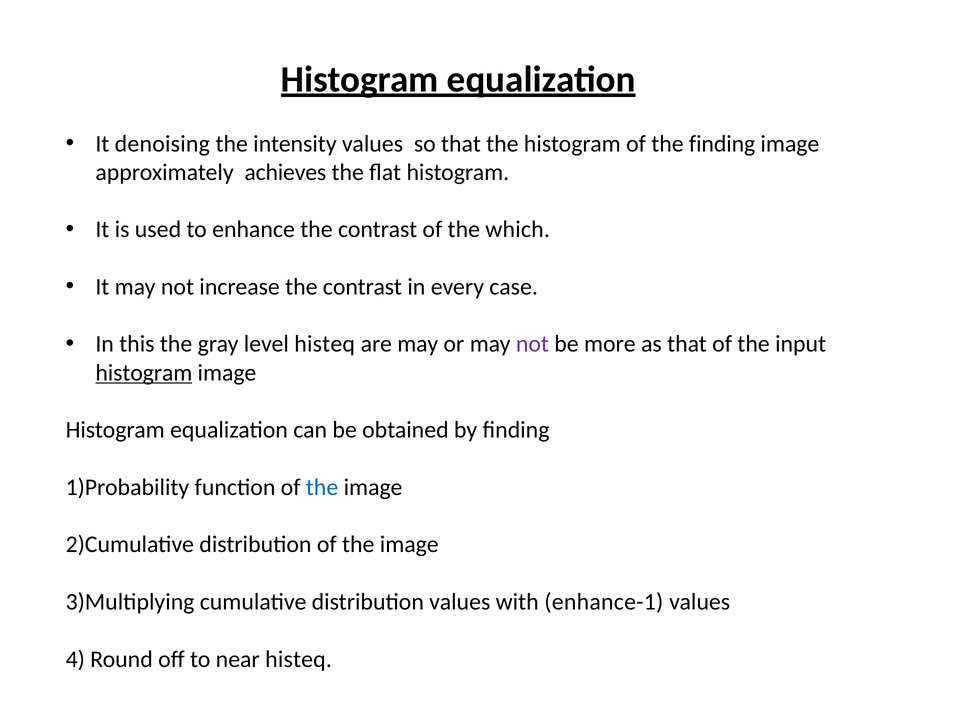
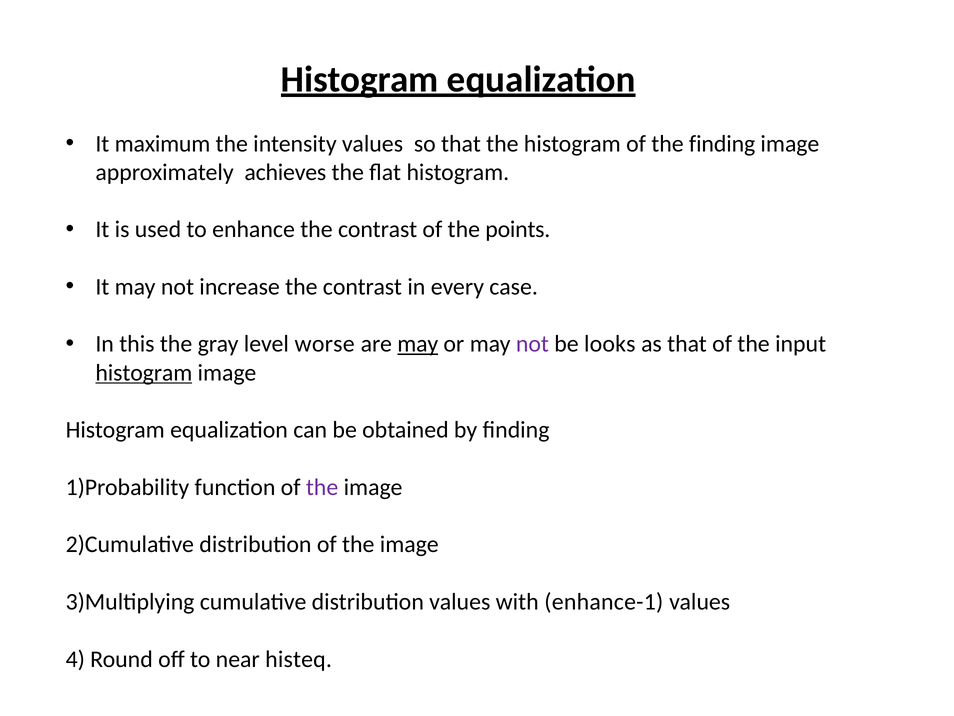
denoising: denoising -> maximum
which: which -> points
level histeq: histeq -> worse
may at (418, 344) underline: none -> present
more: more -> looks
the at (322, 487) colour: blue -> purple
